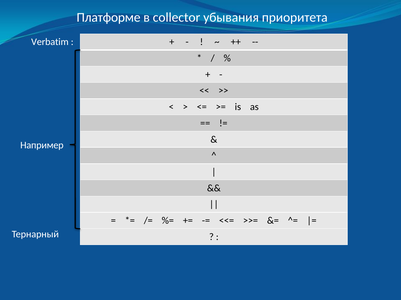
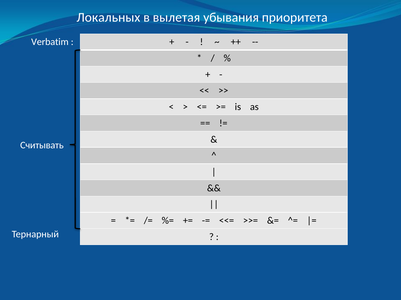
Платформе: Платформе -> Локальных
collector: collector -> вылетая
Например: Например -> Считывать
